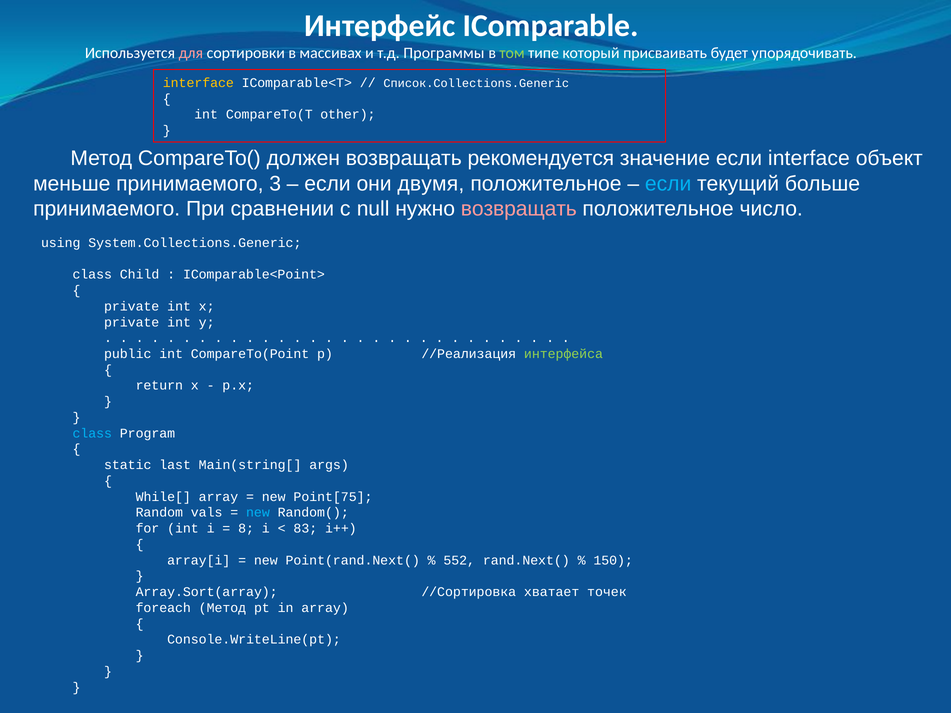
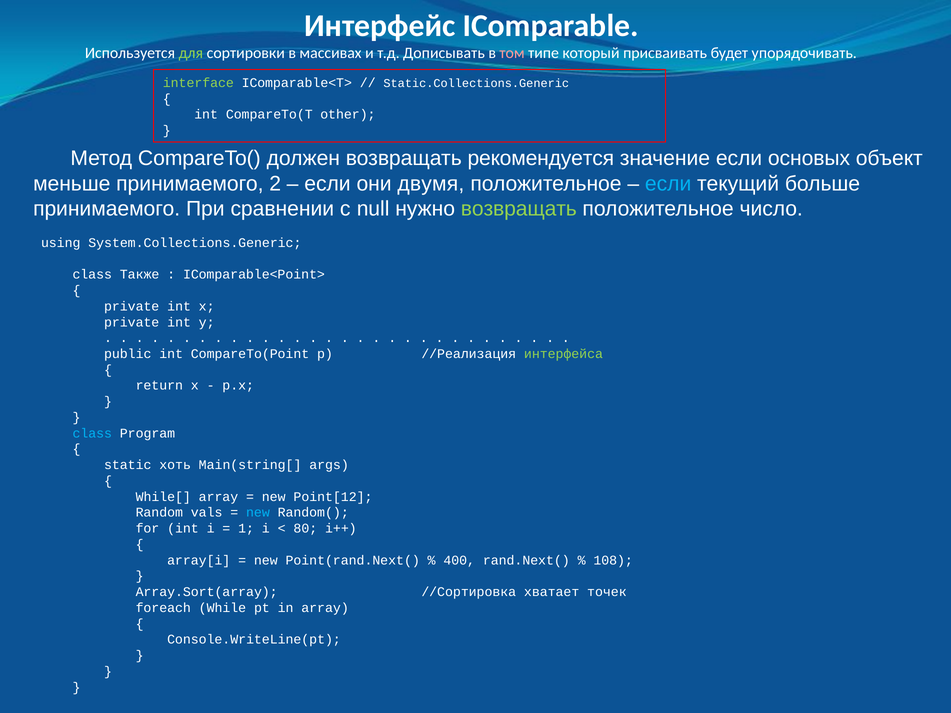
для colour: pink -> light green
Программы: Программы -> Дописывать
том colour: light green -> pink
interface at (198, 83) colour: yellow -> light green
Список.Collections.Generic: Список.Collections.Generic -> Static.Collections.Generic
если interface: interface -> основых
3: 3 -> 2
возвращать at (519, 209) colour: pink -> light green
Child: Child -> Также
last: last -> хоть
Point[75: Point[75 -> Point[12
8: 8 -> 1
83: 83 -> 80
552: 552 -> 400
150: 150 -> 108
foreach Метод: Метод -> While
